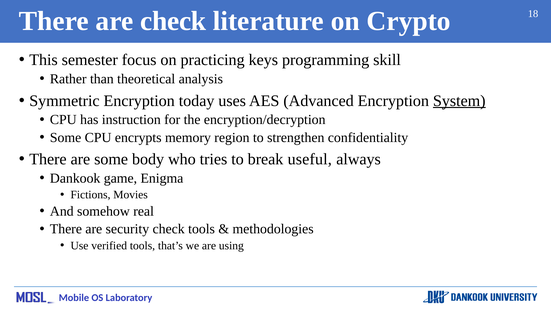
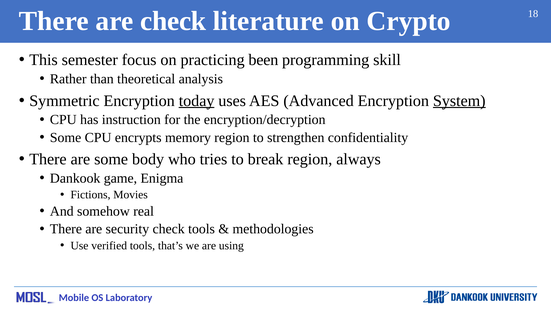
keys: keys -> been
today underline: none -> present
break useful: useful -> region
